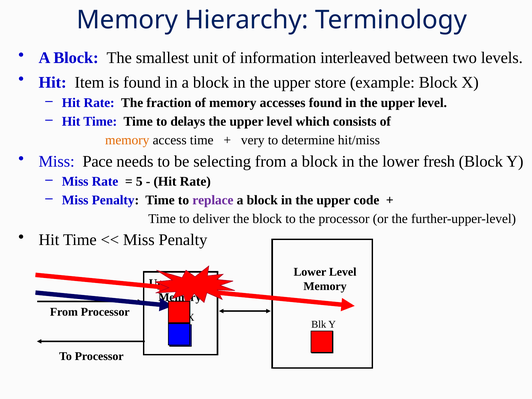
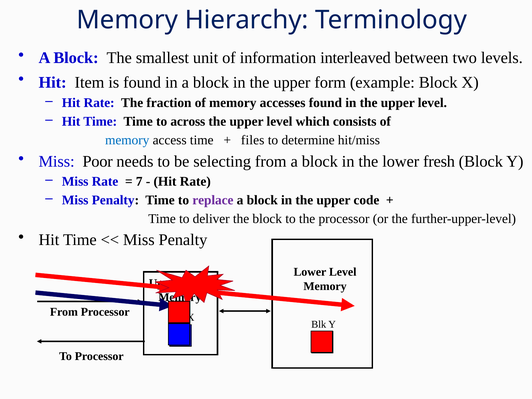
store: store -> form
delays: delays -> across
memory at (127, 140) colour: orange -> blue
very: very -> files
Pace: Pace -> Poor
5: 5 -> 7
